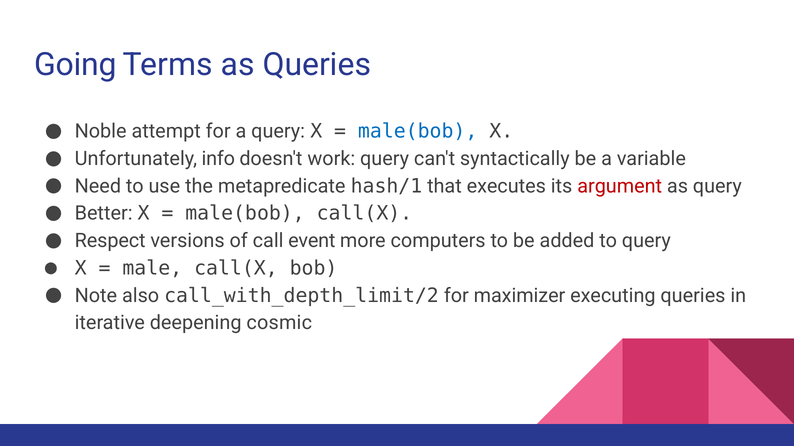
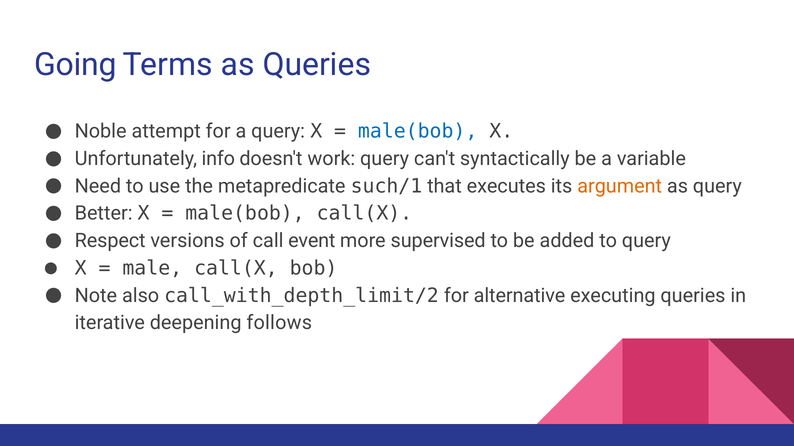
hash/1: hash/1 -> such/1
argument colour: red -> orange
computers: computers -> supervised
maximizer: maximizer -> alternative
cosmic: cosmic -> follows
